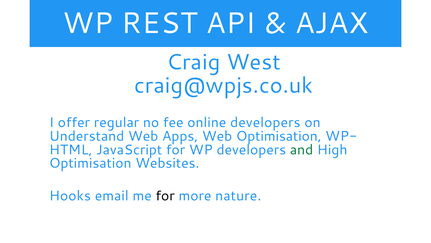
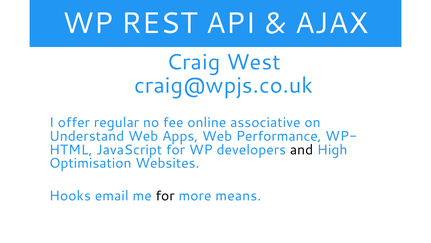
online developers: developers -> associative
Web Optimisation: Optimisation -> Performance
and colour: green -> black
nature: nature -> means
